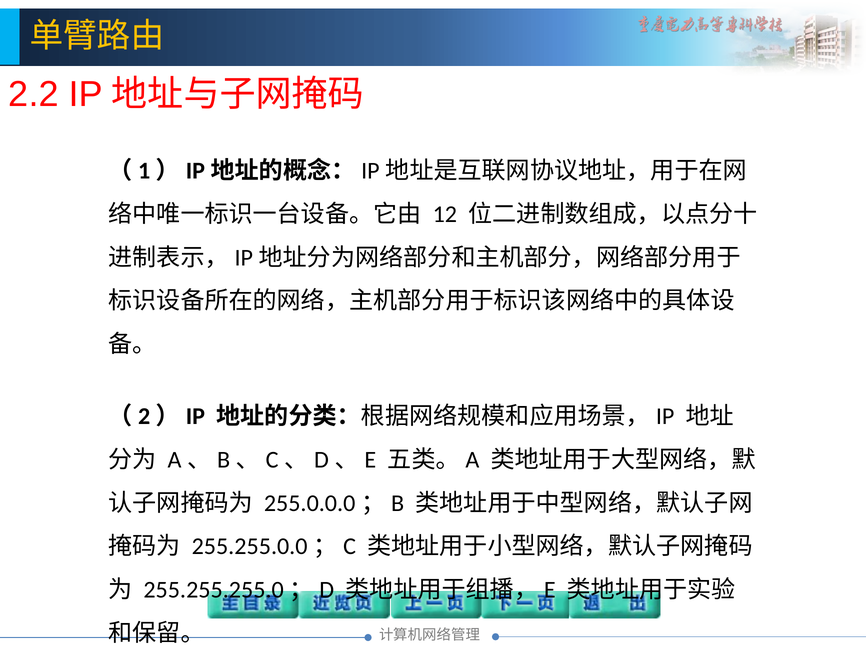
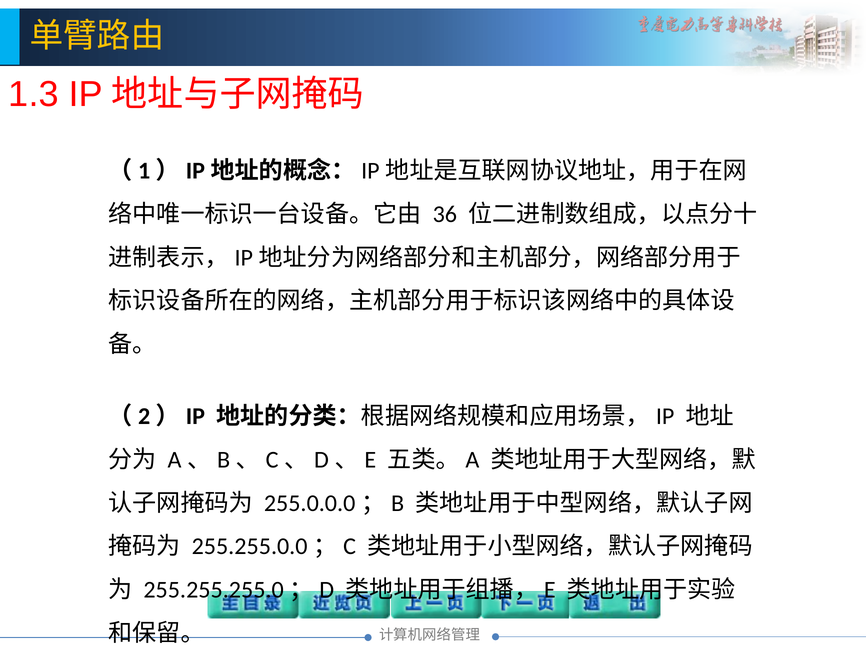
2.2: 2.2 -> 1.3
12: 12 -> 36
